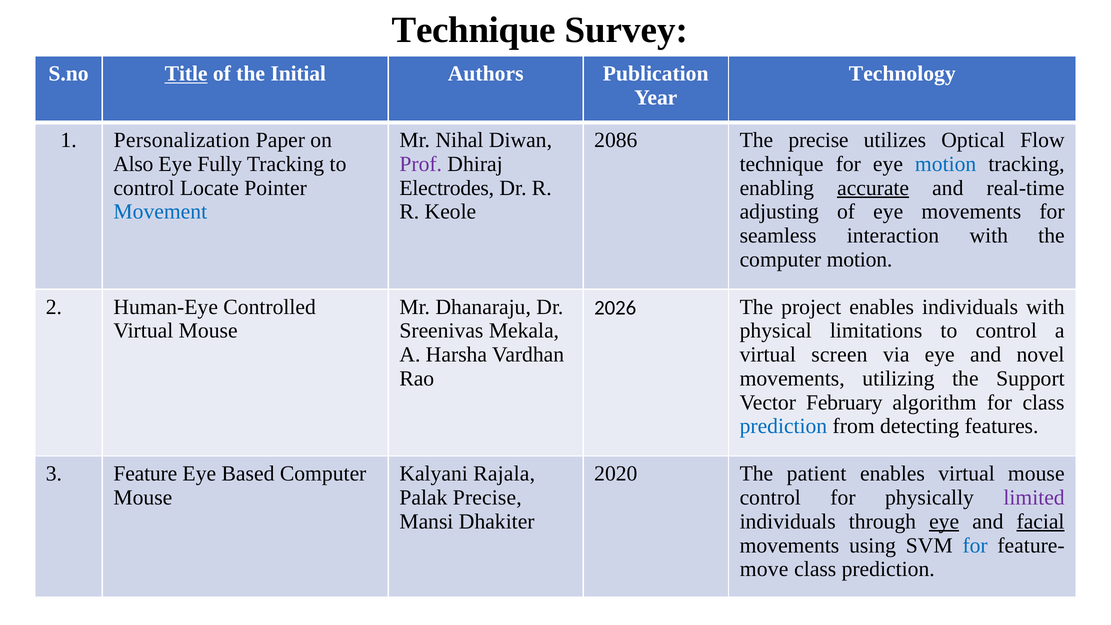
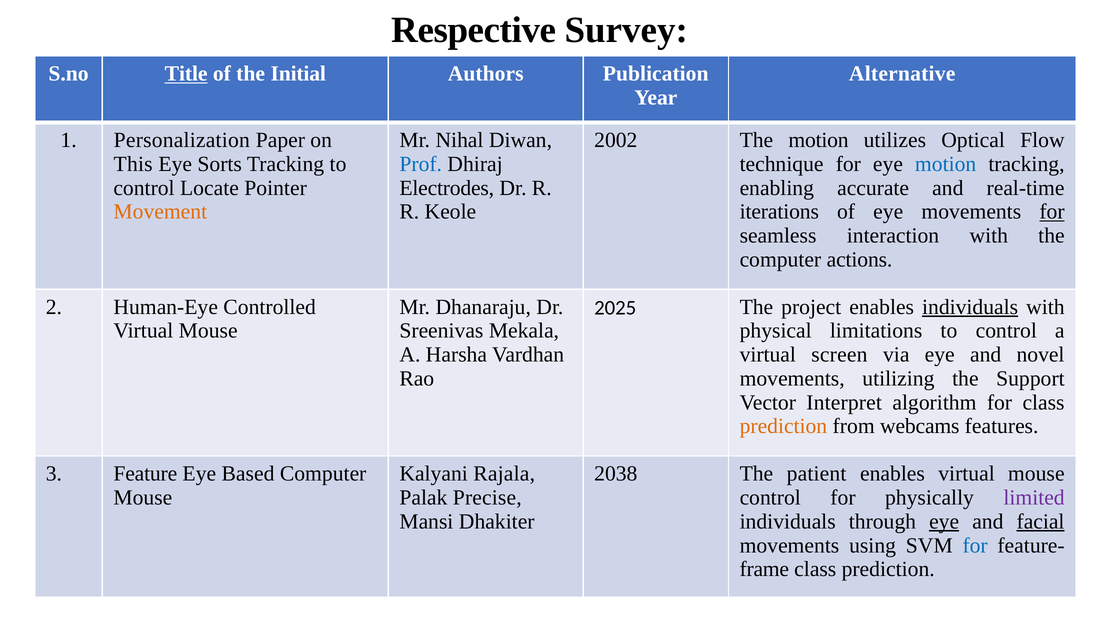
Technique at (474, 30): Technique -> Respective
Technology: Technology -> Alternative
2086: 2086 -> 2002
The precise: precise -> motion
Also: Also -> This
Fully: Fully -> Sorts
Prof colour: purple -> blue
accurate underline: present -> none
Movement colour: blue -> orange
adjusting: adjusting -> iterations
for at (1052, 212) underline: none -> present
computer motion: motion -> actions
2026: 2026 -> 2025
individuals at (970, 307) underline: none -> present
February: February -> Interpret
prediction at (783, 426) colour: blue -> orange
detecting: detecting -> webcams
2020: 2020 -> 2038
move: move -> frame
